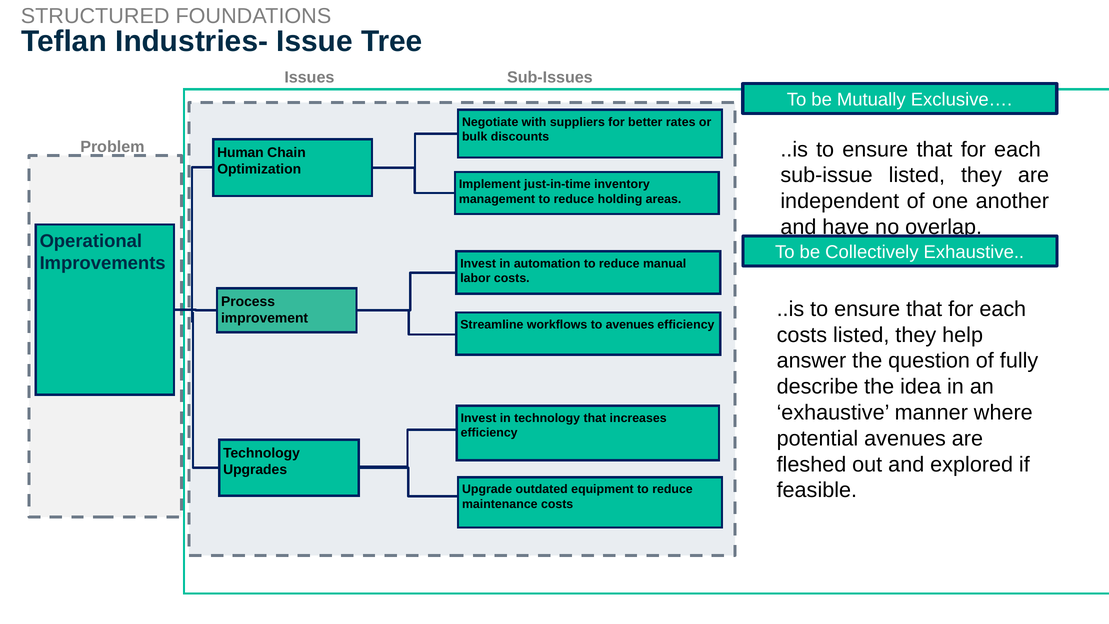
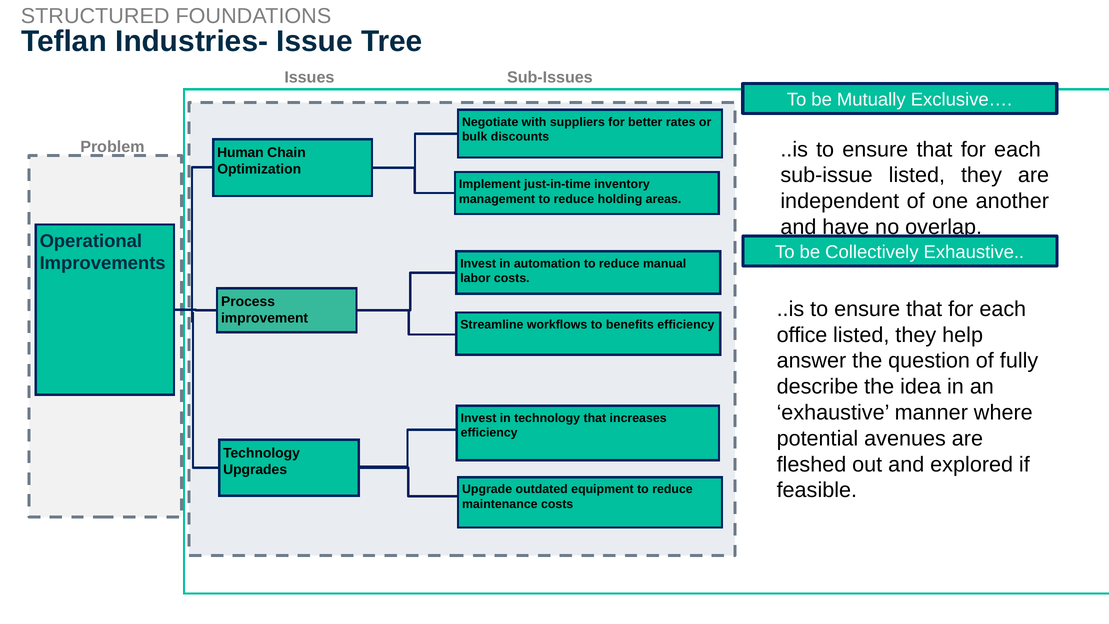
to avenues: avenues -> benefits
costs at (802, 335): costs -> office
